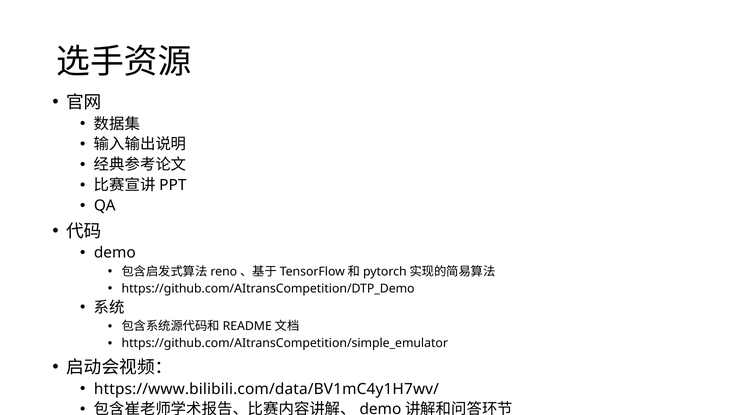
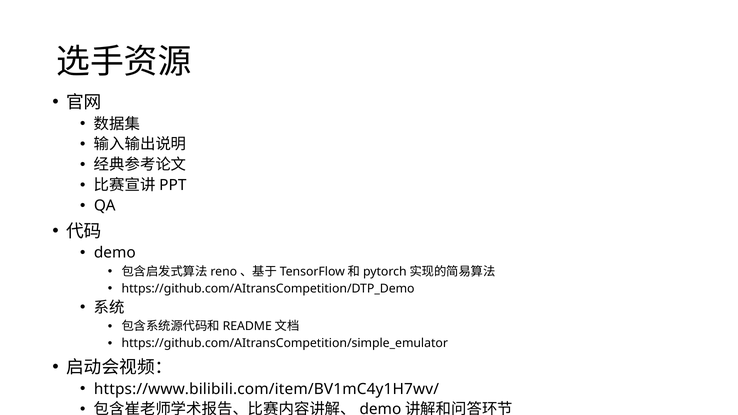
https://www.bilibili.com/data/BV1mC4y1H7wv/: https://www.bilibili.com/data/BV1mC4y1H7wv/ -> https://www.bilibili.com/item/BV1mC4y1H7wv/
